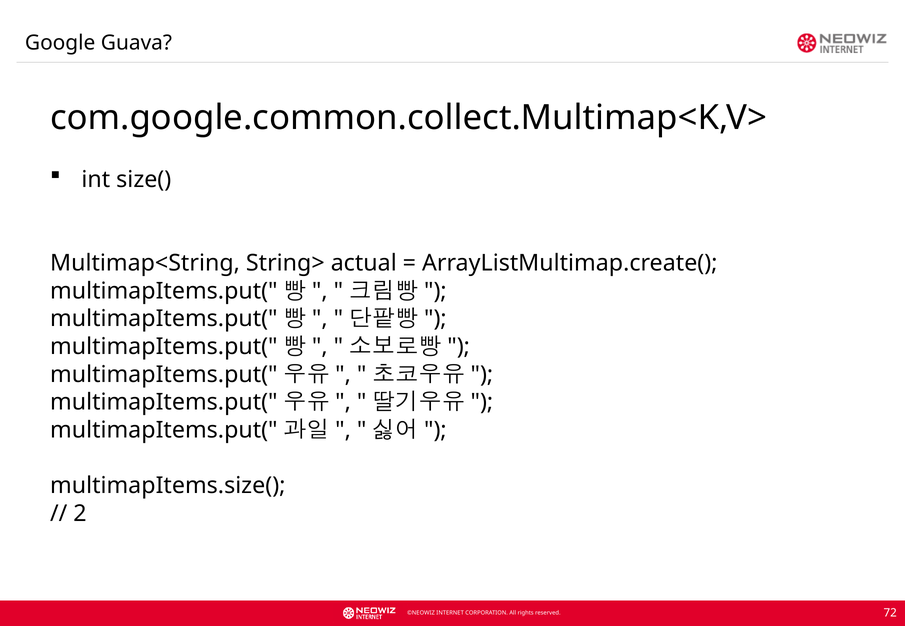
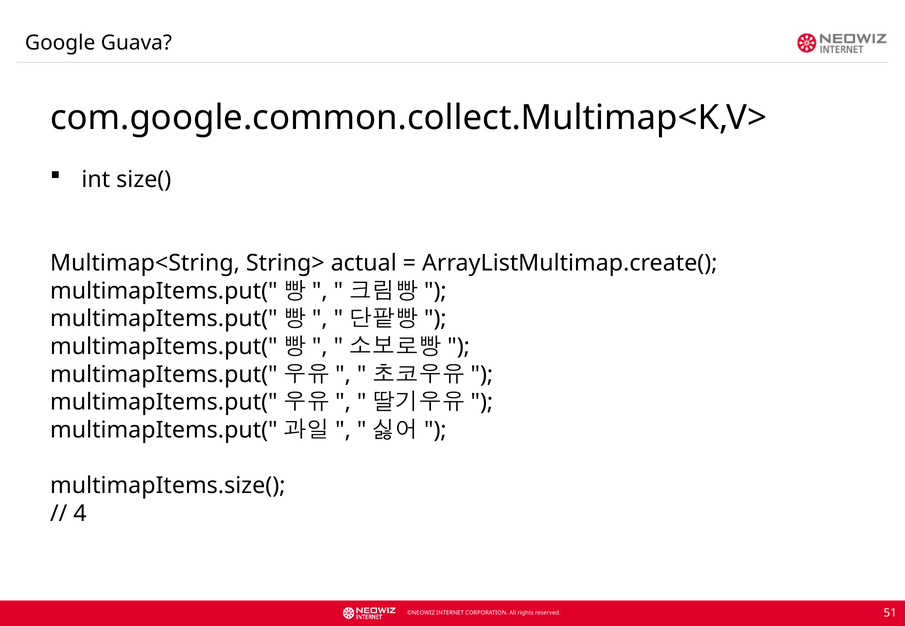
2: 2 -> 4
72: 72 -> 51
